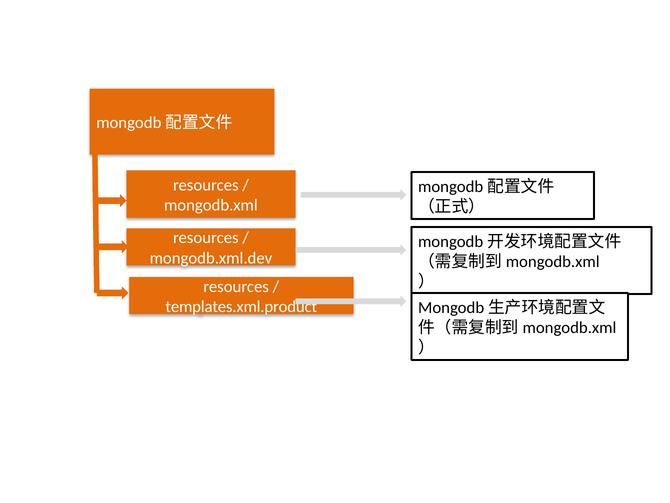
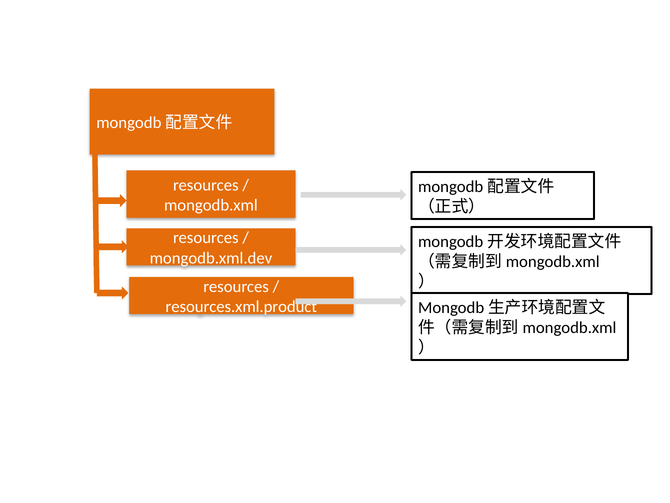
templates.xml.product: templates.xml.product -> resources.xml.product
